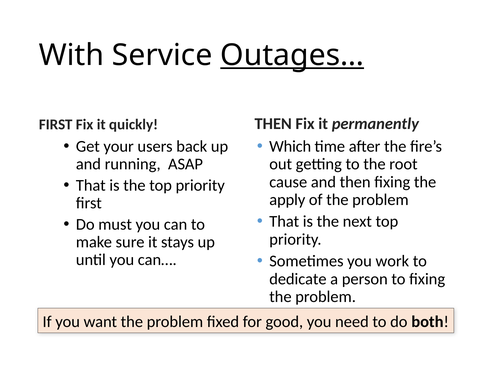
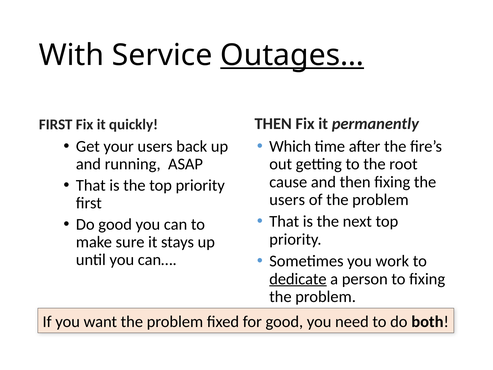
apply at (287, 200): apply -> users
Do must: must -> good
dedicate underline: none -> present
